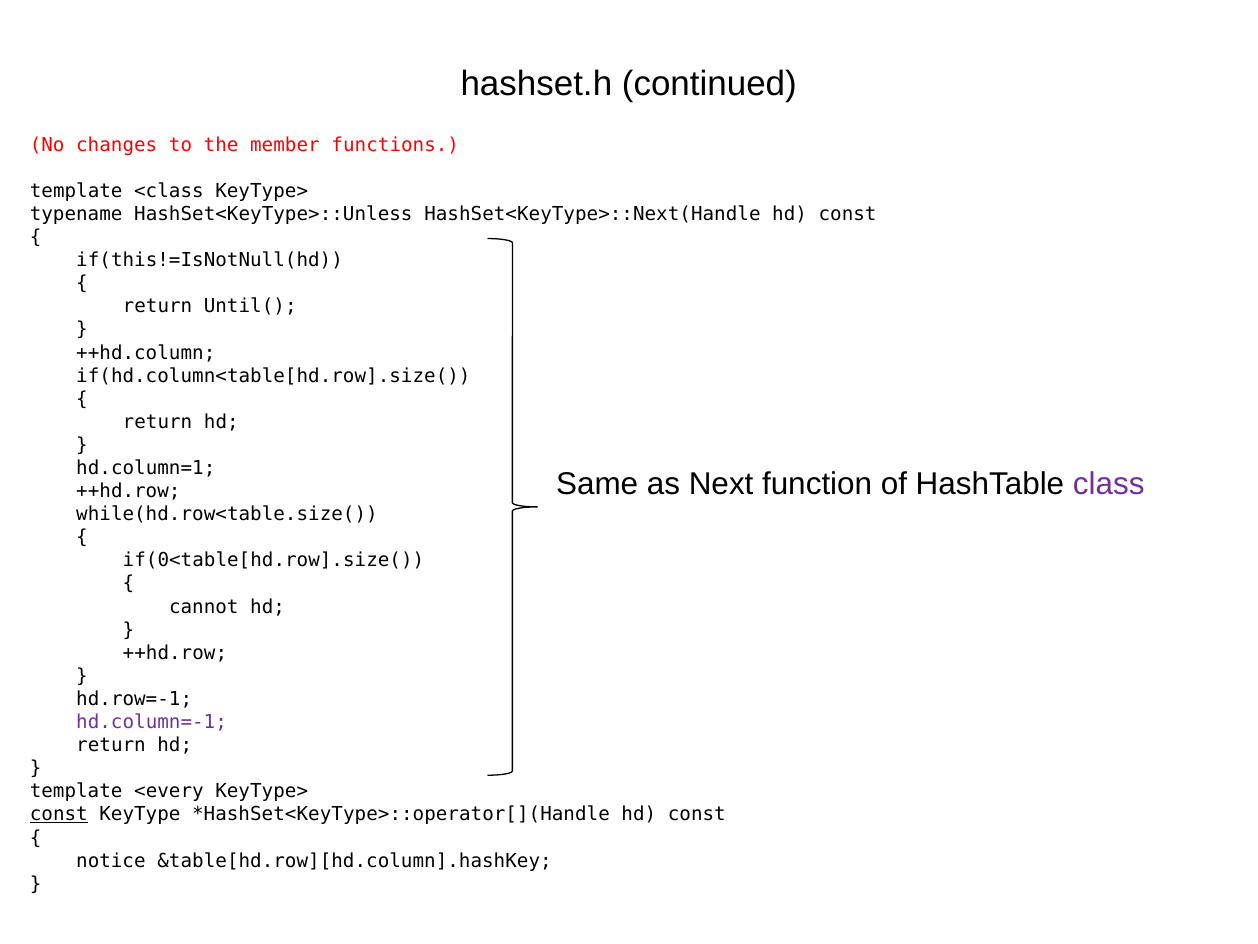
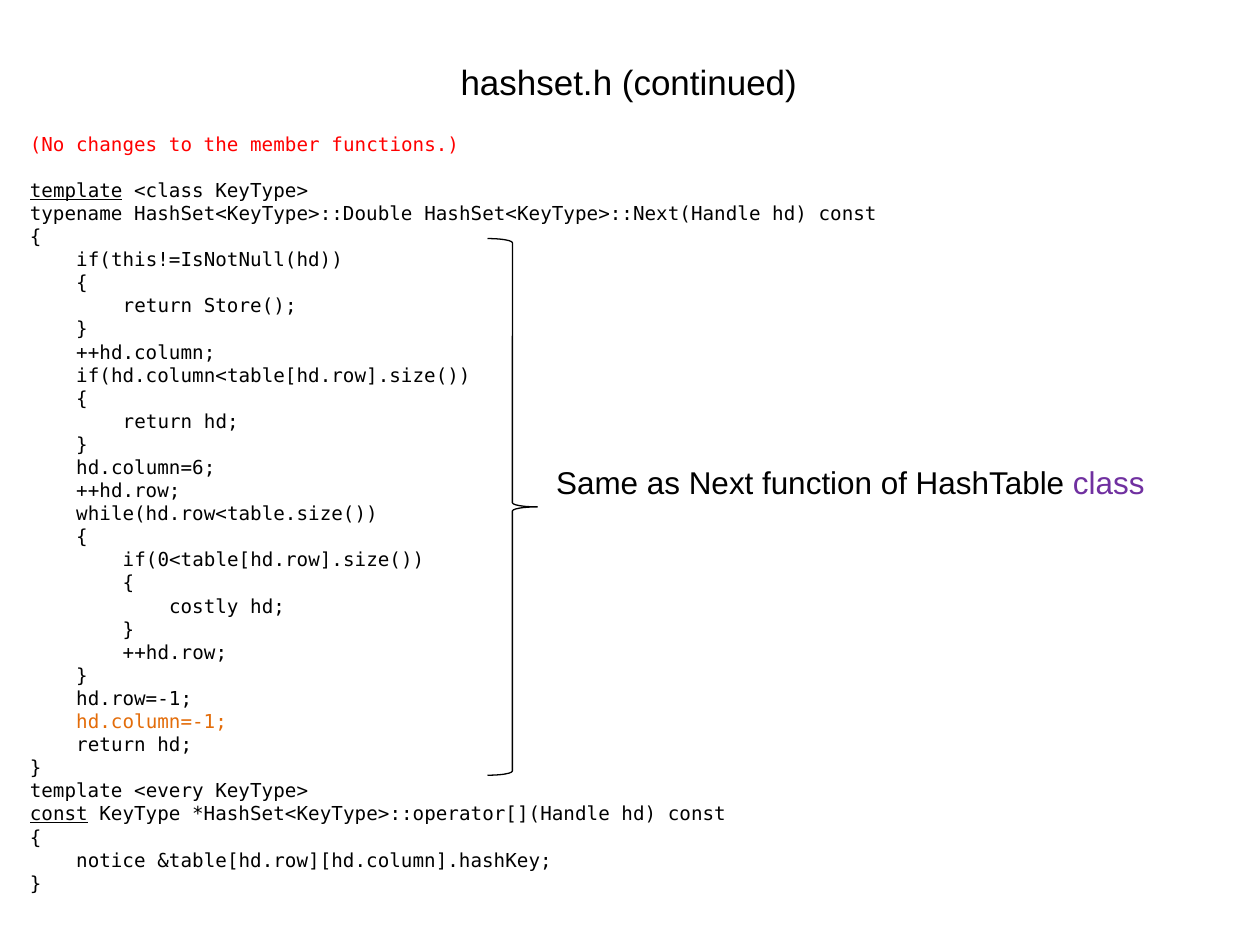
template at (76, 191) underline: none -> present
HashSet<KeyType>::Unless: HashSet<KeyType>::Unless -> HashSet<KeyType>::Double
Until(: Until( -> Store(
hd.column=1: hd.column=1 -> hd.column=6
cannot: cannot -> costly
hd.column=-1 colour: purple -> orange
